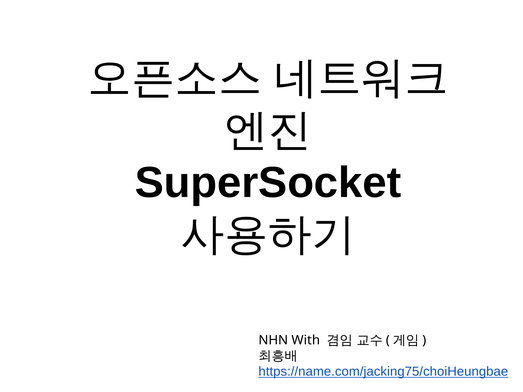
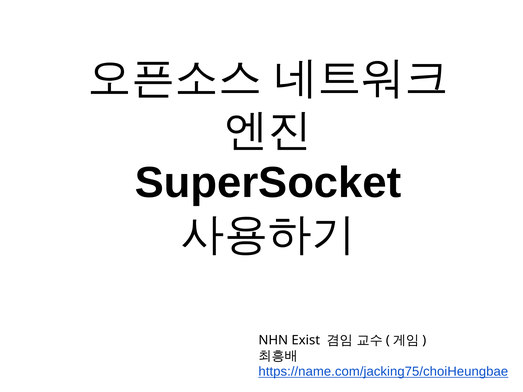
With: With -> Exist
